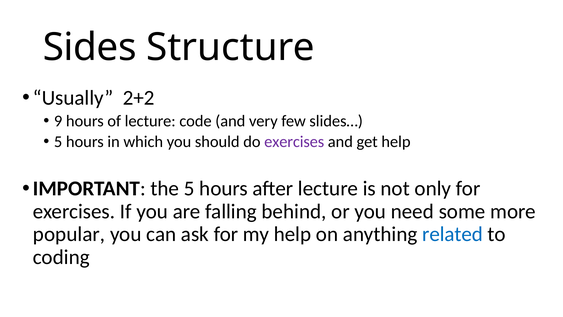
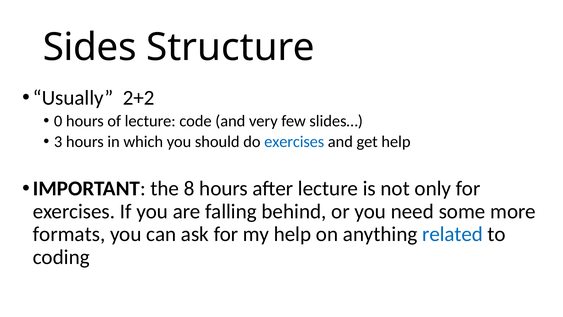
9: 9 -> 0
5 at (58, 142): 5 -> 3
exercises at (294, 142) colour: purple -> blue
the 5: 5 -> 8
popular: popular -> formats
